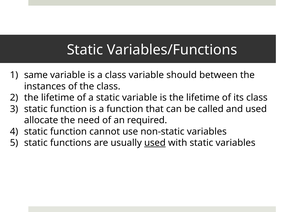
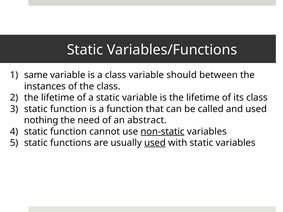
allocate: allocate -> nothing
required: required -> abstract
non-static underline: none -> present
